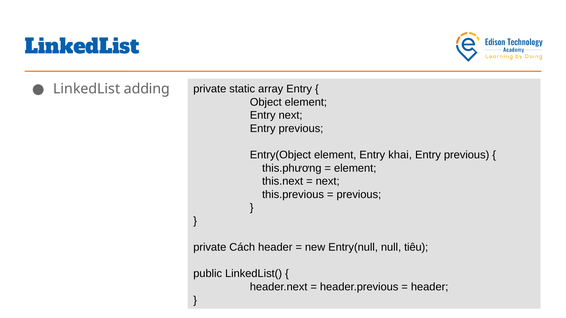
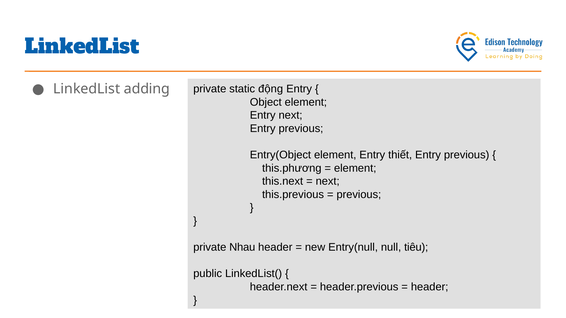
array: array -> động
khai: khai -> thiết
Cách: Cách -> Nhau
